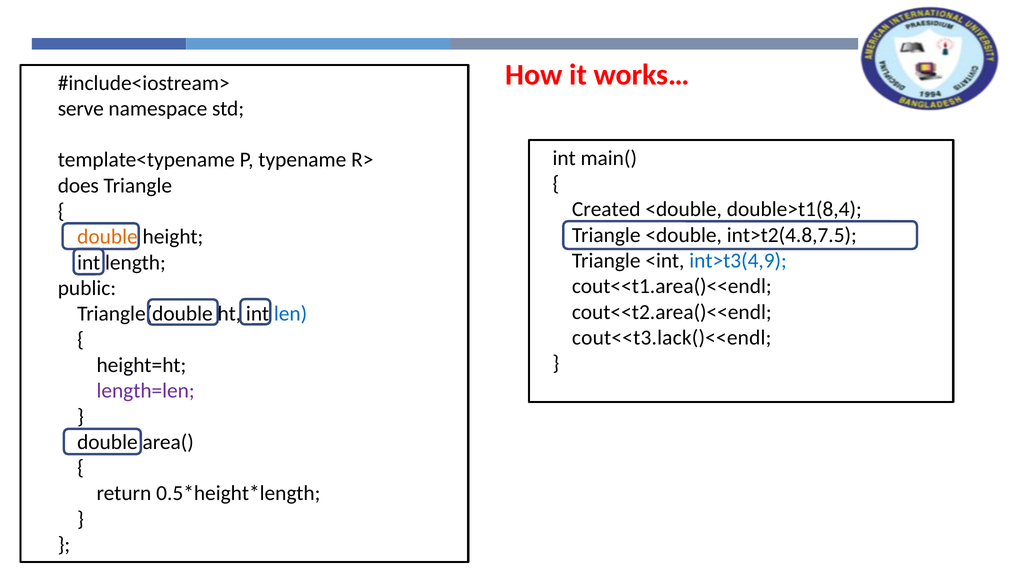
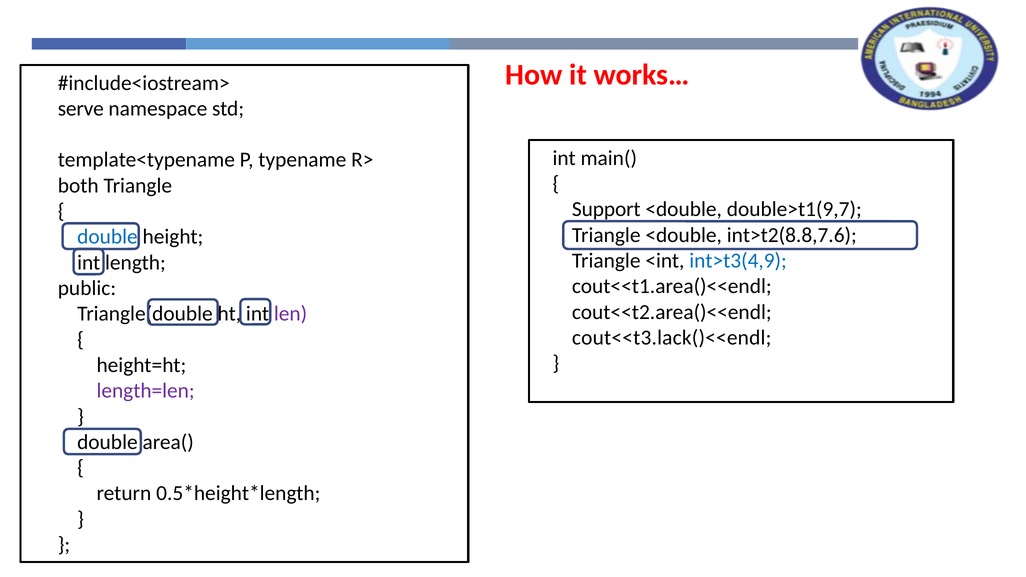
does: does -> both
Created: Created -> Support
double>t1(8,4: double>t1(8,4 -> double>t1(9,7
int>t2(4.8,7.5: int>t2(4.8,7.5 -> int>t2(8.8,7.6
double at (107, 237) colour: orange -> blue
len colour: blue -> purple
